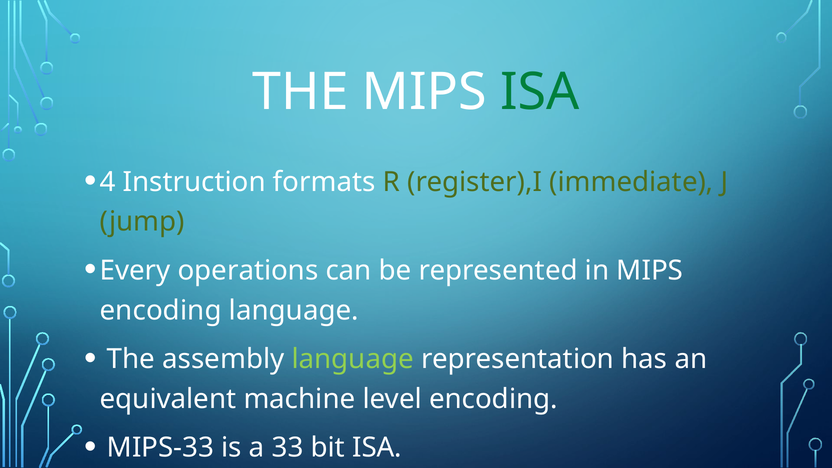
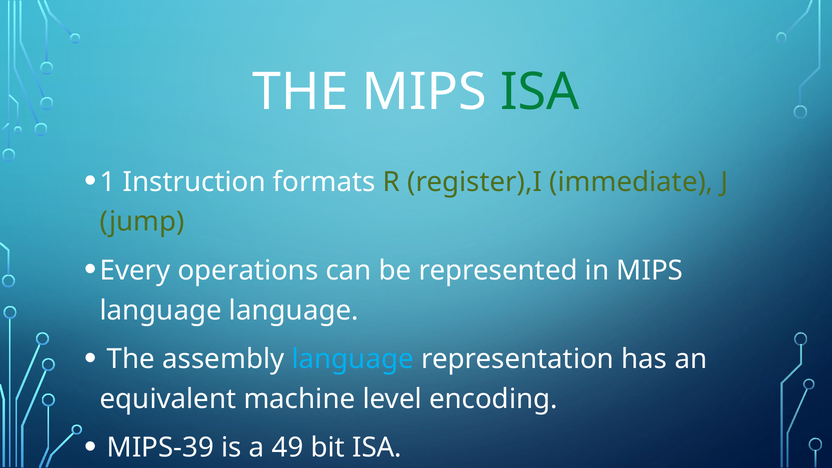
4: 4 -> 1
encoding at (161, 310): encoding -> language
language at (353, 359) colour: light green -> light blue
MIPS-33: MIPS-33 -> MIPS-39
33: 33 -> 49
